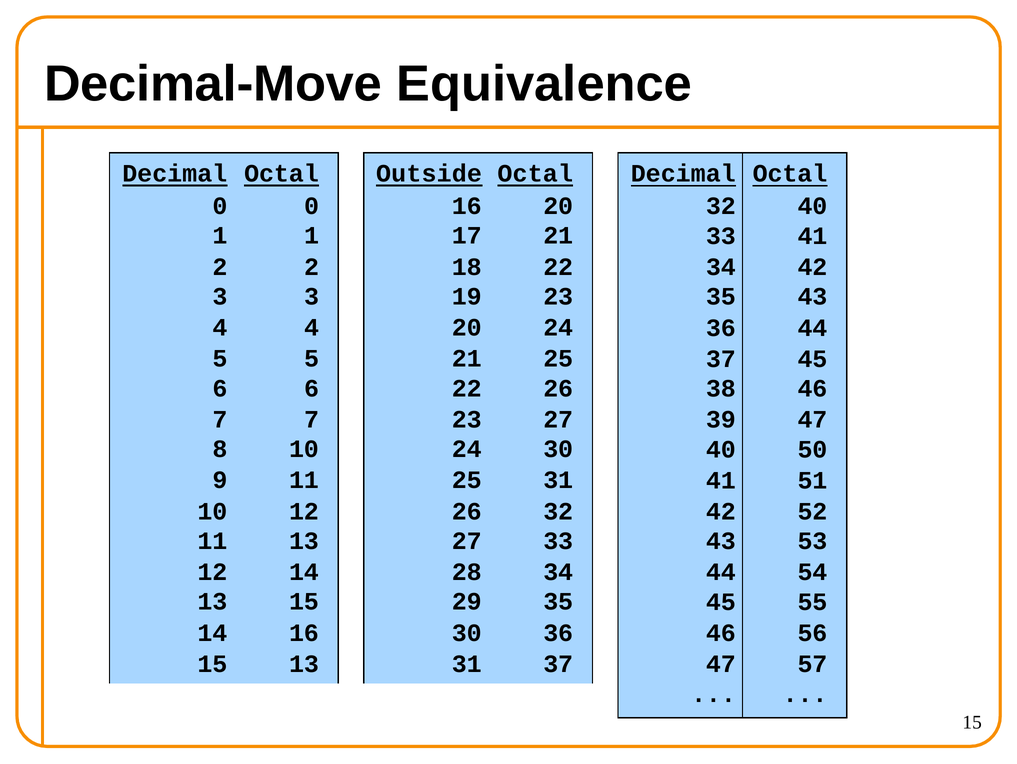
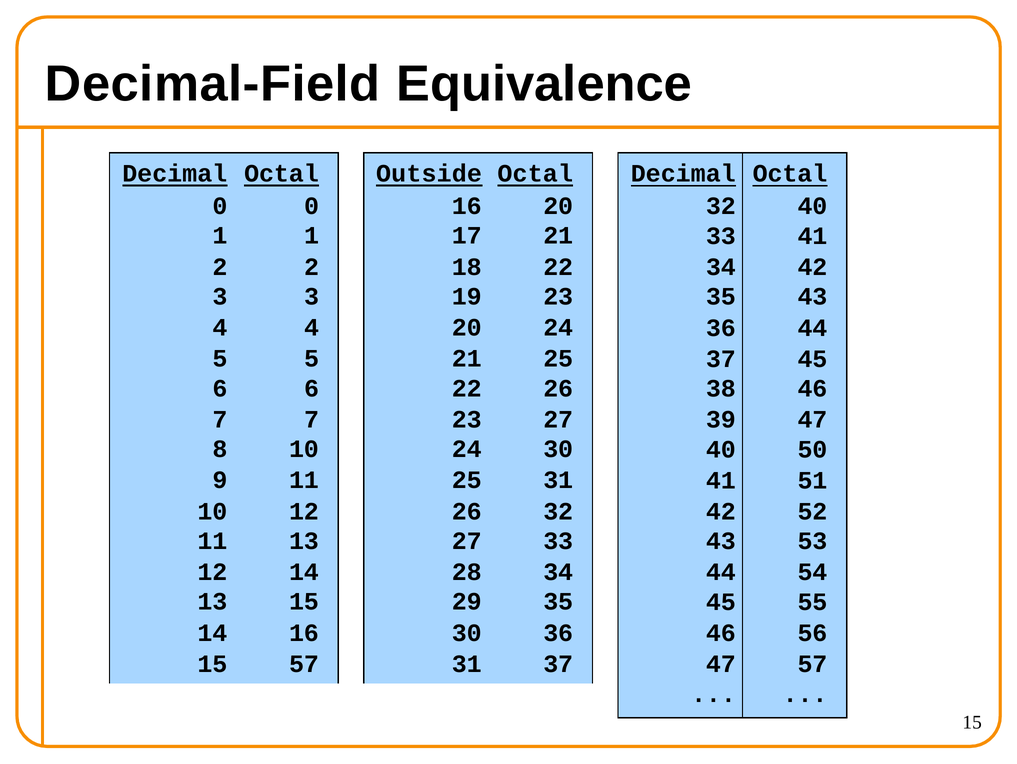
Decimal-Move: Decimal-Move -> Decimal-Field
15 13: 13 -> 57
